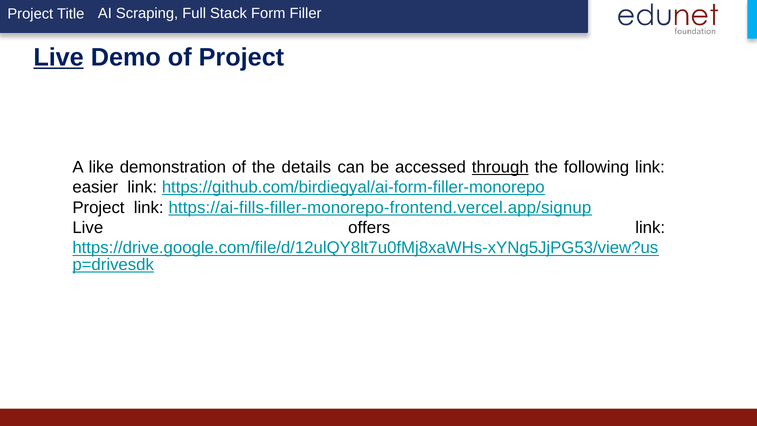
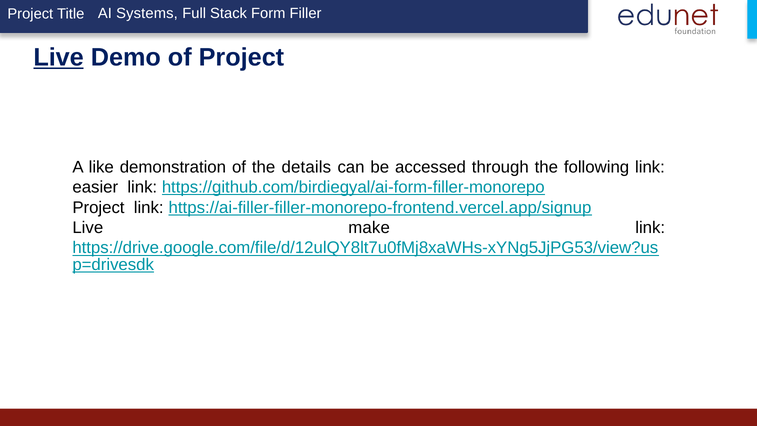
Scraping: Scraping -> Systems
through underline: present -> none
https://ai-fills-filler-monorepo-frontend.vercel.app/signup: https://ai-fills-filler-monorepo-frontend.vercel.app/signup -> https://ai-filler-filler-monorepo-frontend.vercel.app/signup
offers: offers -> make
